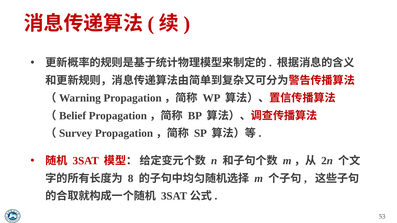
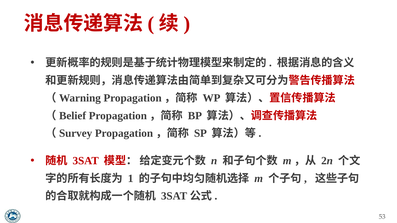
8: 8 -> 1
